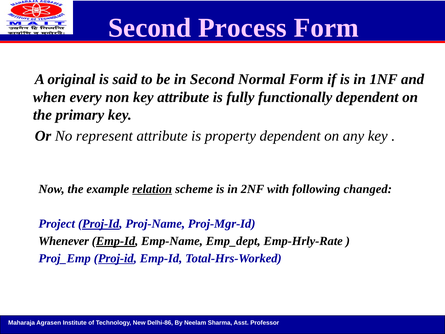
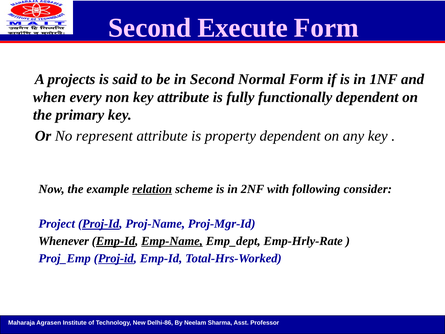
Process: Process -> Execute
original: original -> projects
changed: changed -> consider
Emp-Name underline: none -> present
